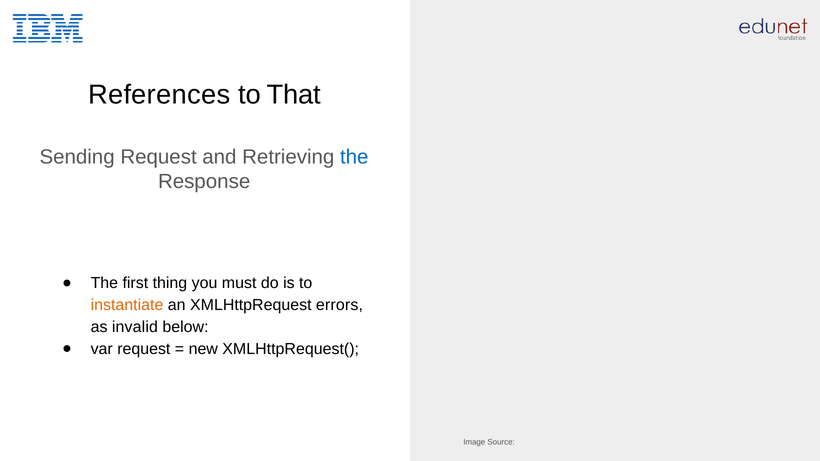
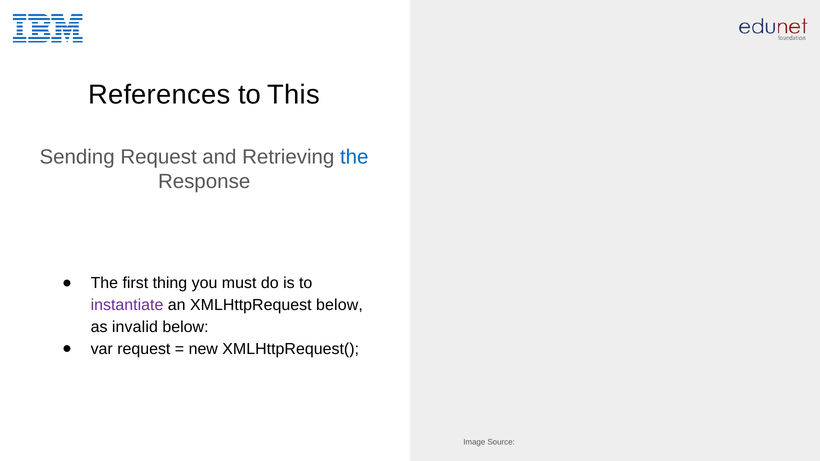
That: That -> This
instantiate colour: orange -> purple
XMLHttpRequest errors: errors -> below
